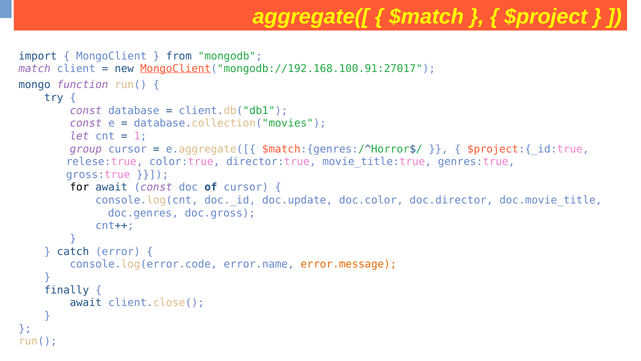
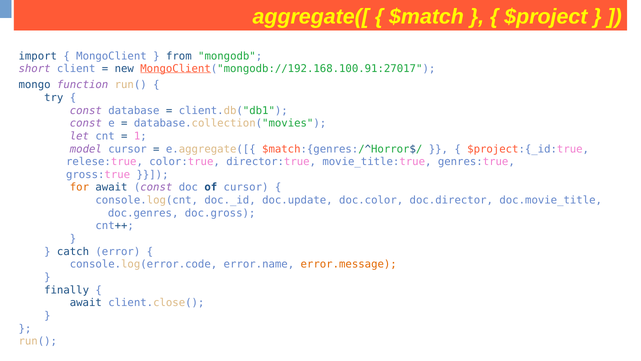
match: match -> short
group: group -> model
for colour: black -> orange
